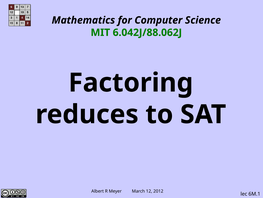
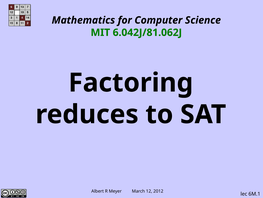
6.042J/88.062J: 6.042J/88.062J -> 6.042J/81.062J
